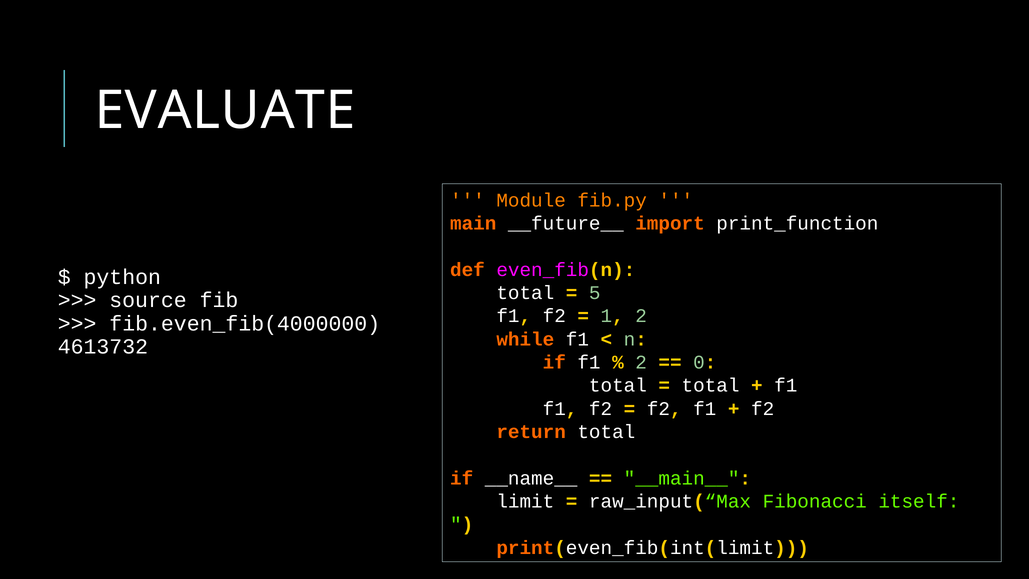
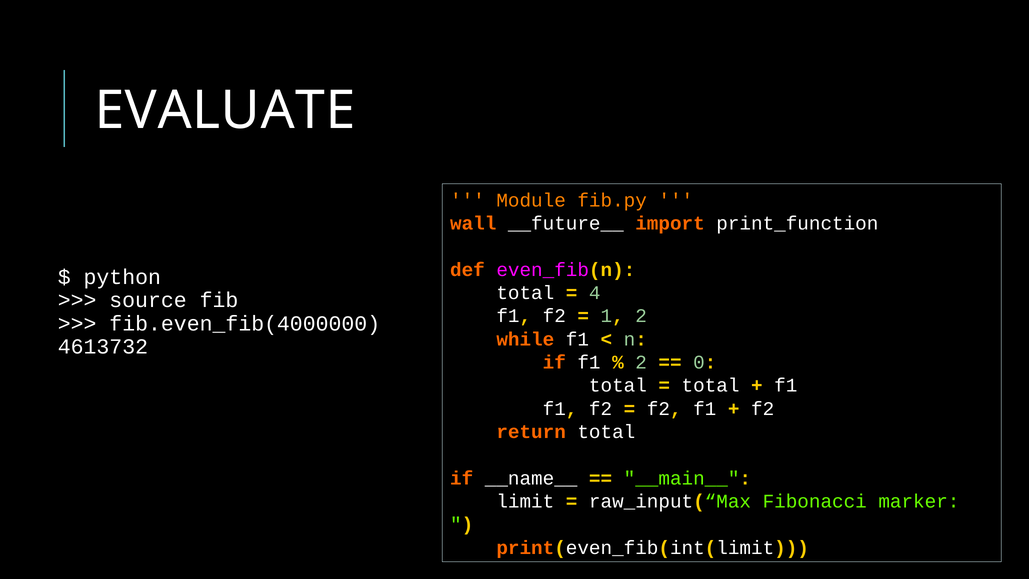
main: main -> wall
5: 5 -> 4
itself: itself -> marker
